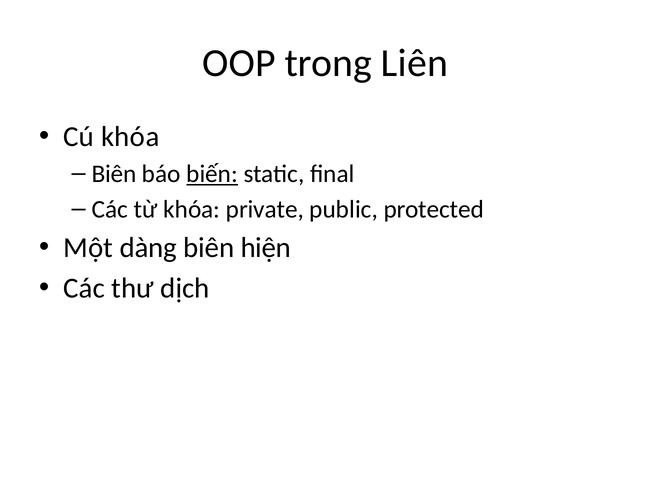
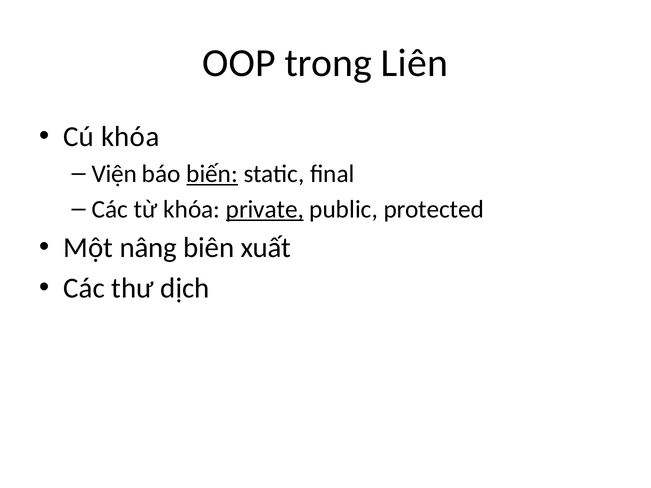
Biên at (114, 174): Biên -> Viện
private underline: none -> present
dàng: dàng -> nâng
hiện: hiện -> xuất
